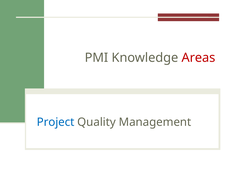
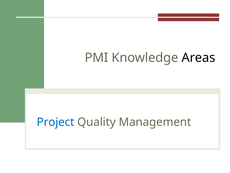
Areas colour: red -> black
